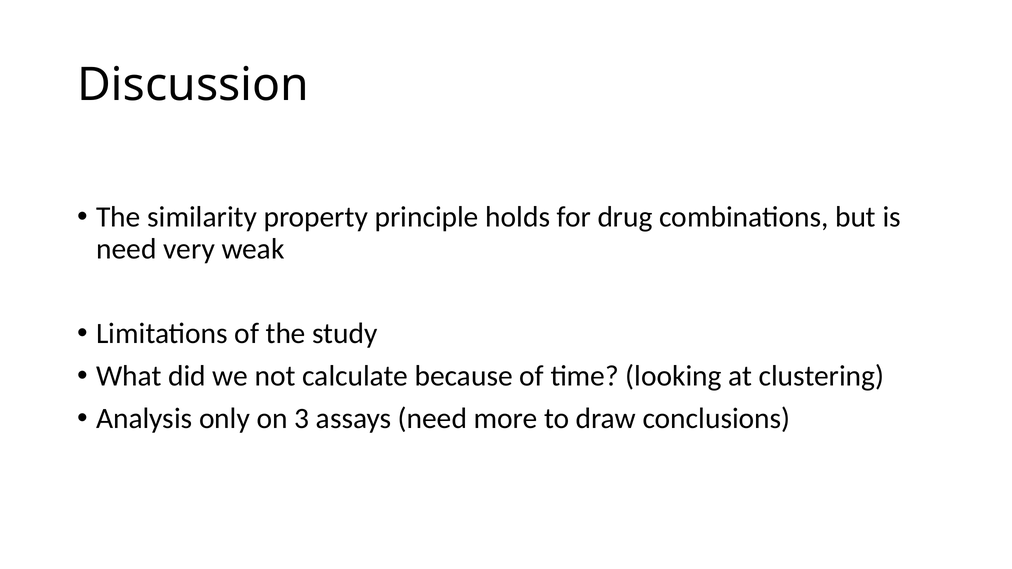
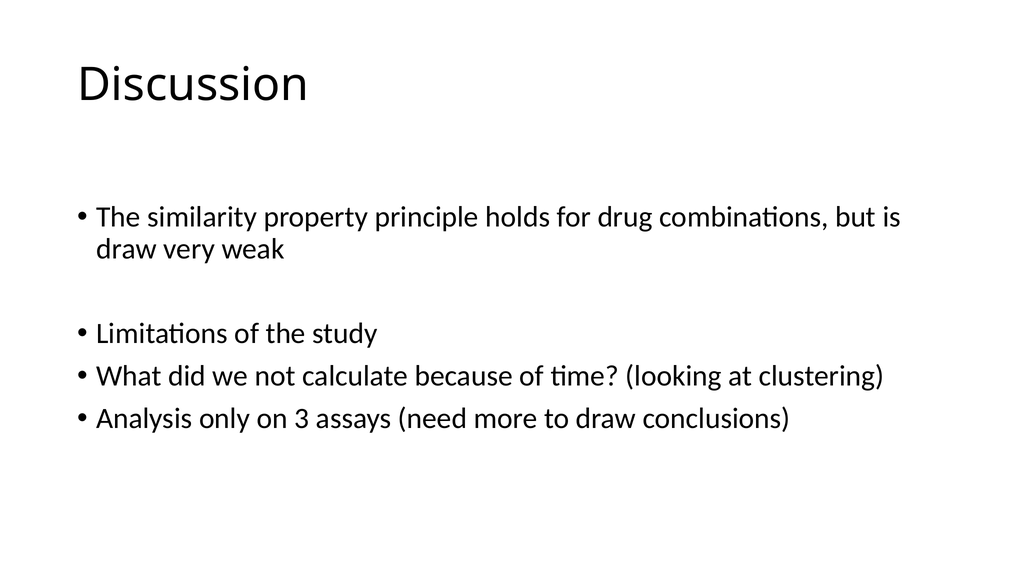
need at (126, 249): need -> draw
